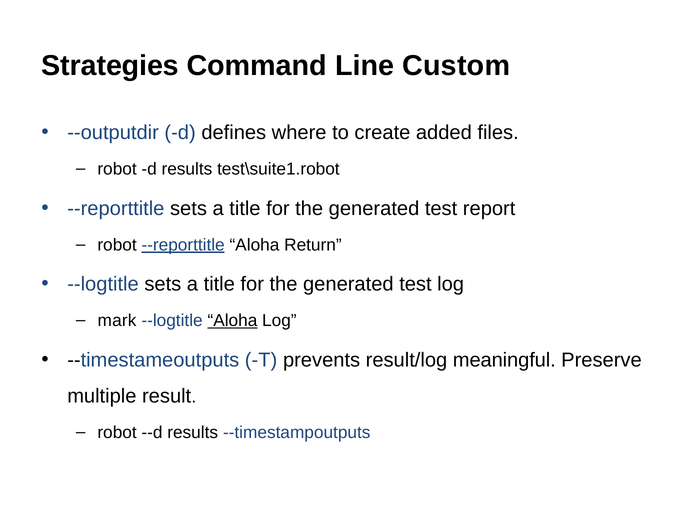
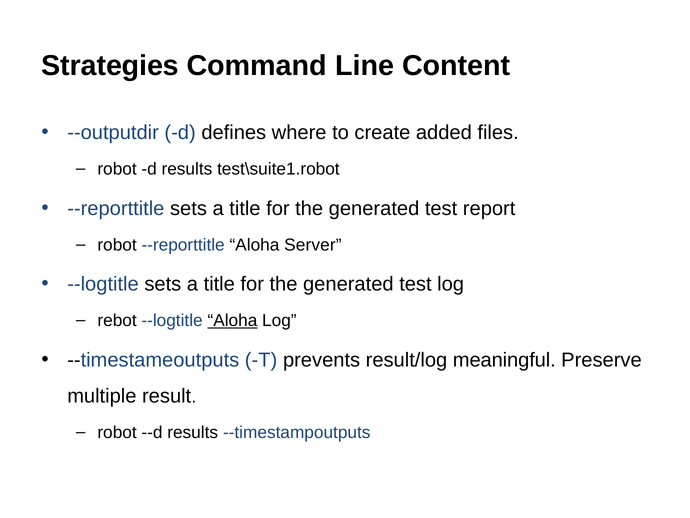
Custom: Custom -> Content
--reporttitle at (183, 245) underline: present -> none
Return: Return -> Server
mark: mark -> rebot
